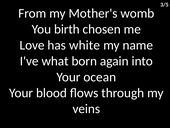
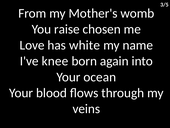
birth: birth -> raise
what: what -> knee
